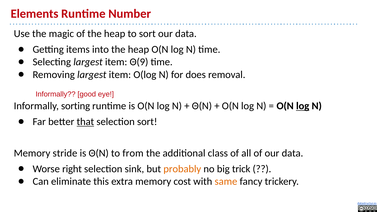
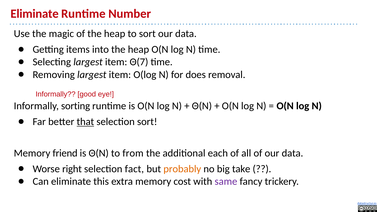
Elements at (35, 14): Elements -> Eliminate
Θ(9: Θ(9 -> Θ(7
log at (303, 106) underline: present -> none
stride: stride -> friend
class: class -> each
sink: sink -> fact
trick: trick -> take
same colour: orange -> purple
